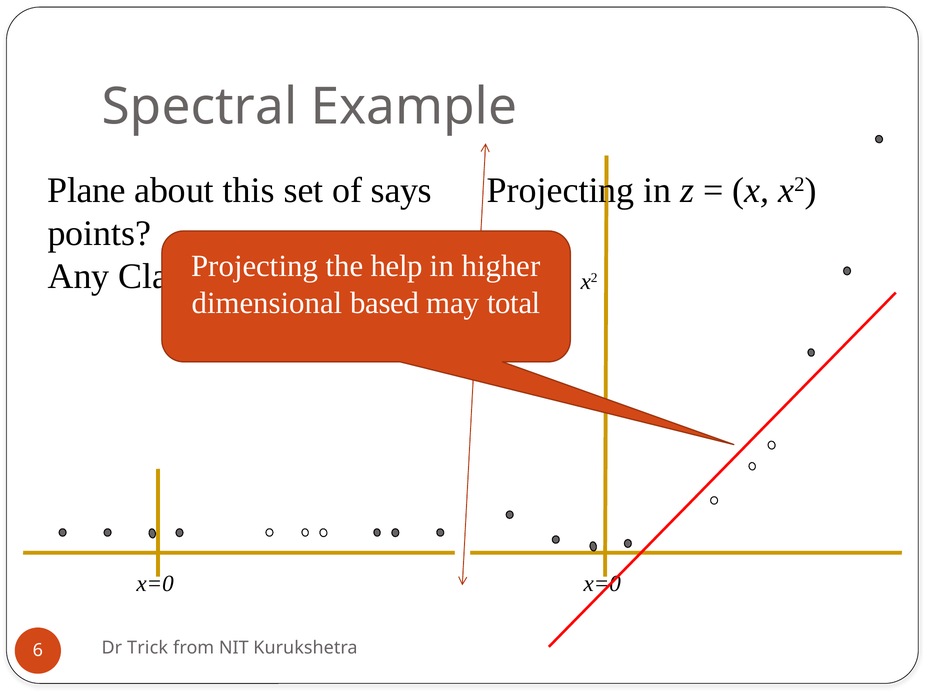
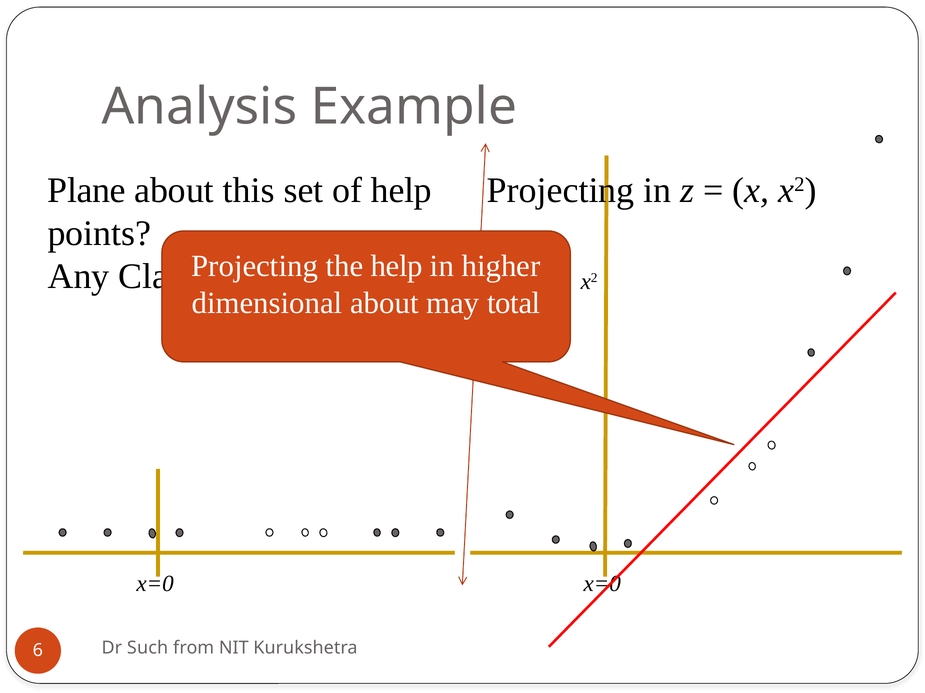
Spectral: Spectral -> Analysis
of says: says -> help
dimensional based: based -> about
Trick: Trick -> Such
